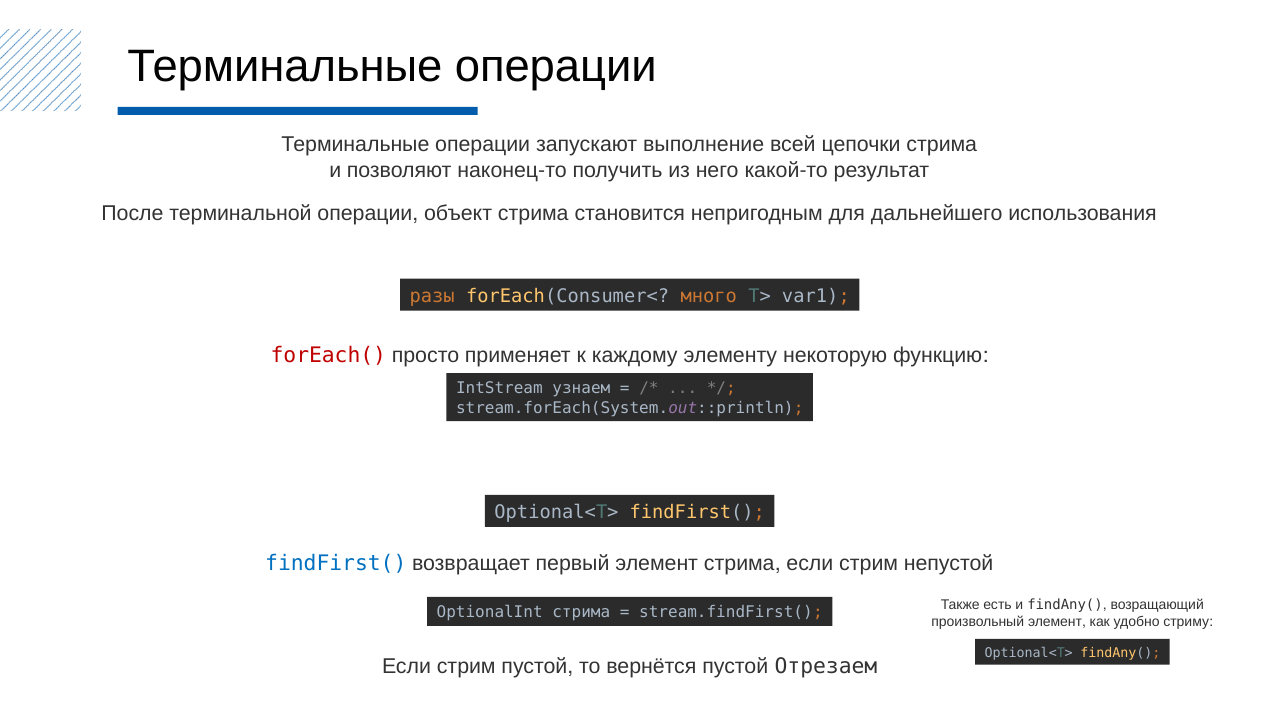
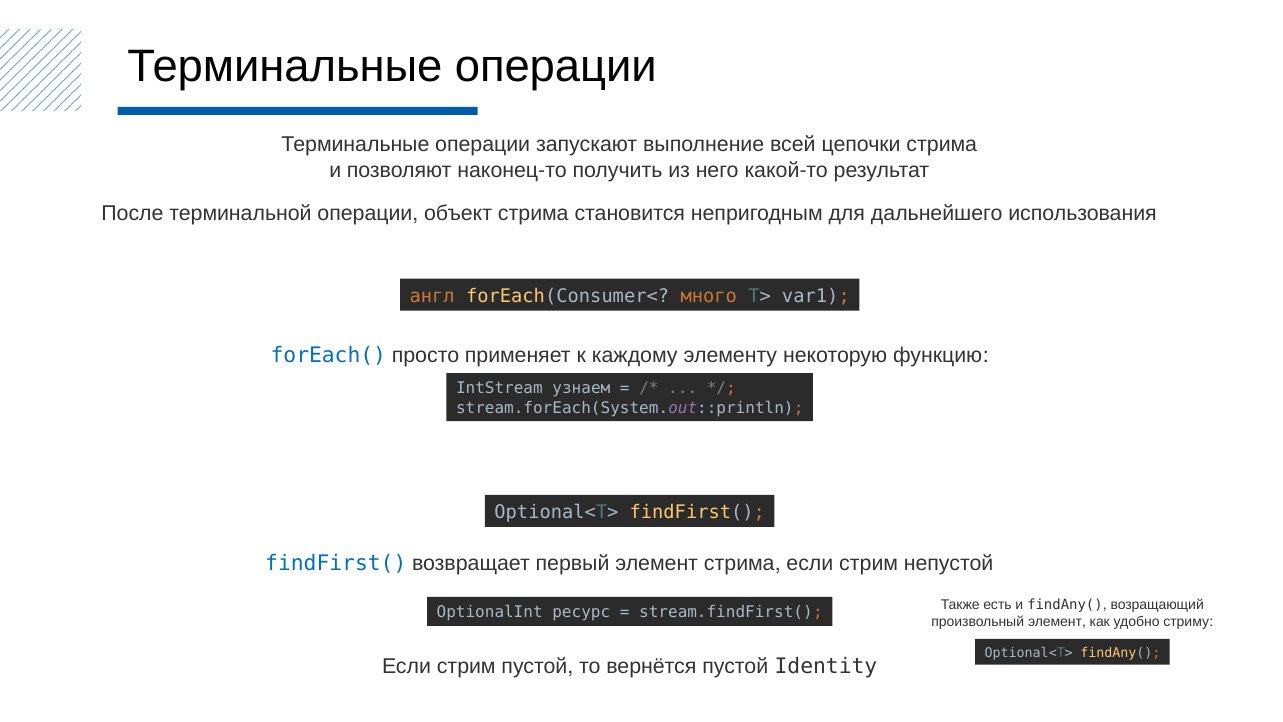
разы: разы -> англ
forEach( colour: red -> blue
OptionalInt стрима: стрима -> ресурс
Отрезаем: Отрезаем -> Identity
